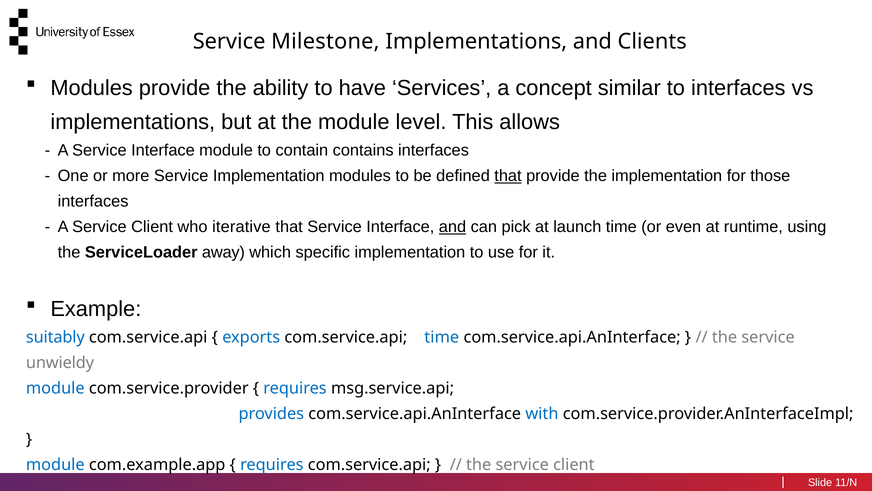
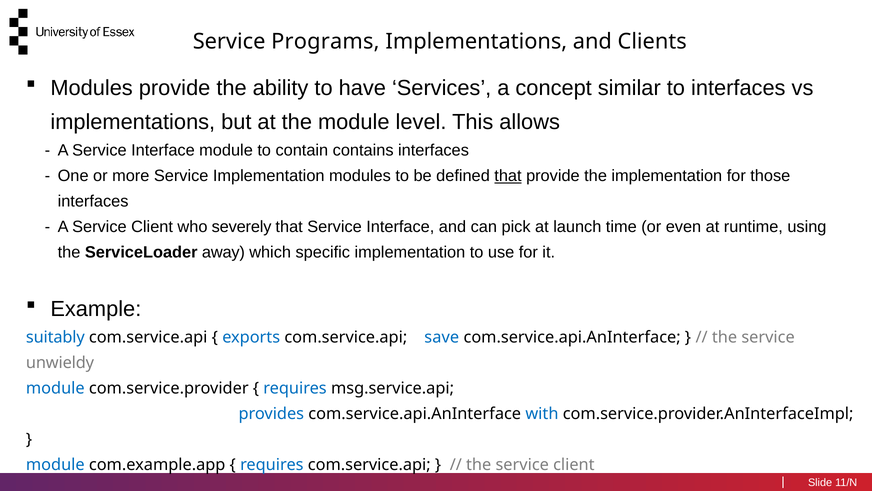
Milestone: Milestone -> Programs
iterative: iterative -> severely
and at (453, 227) underline: present -> none
com.service.api time: time -> save
